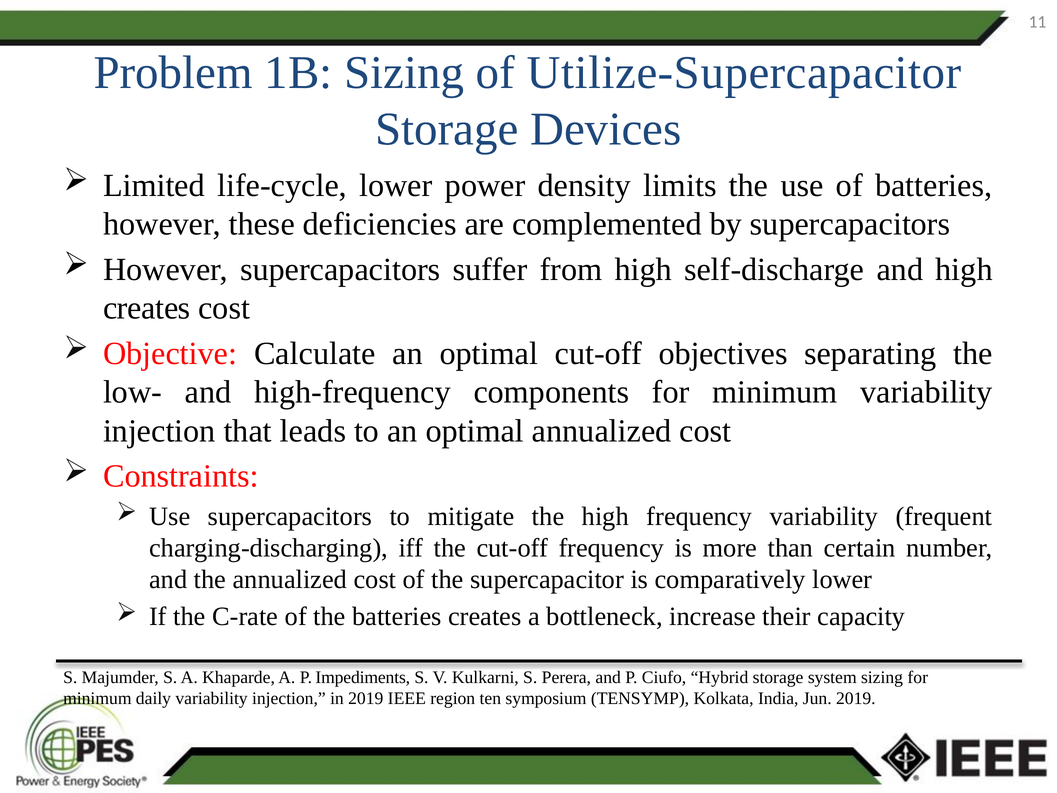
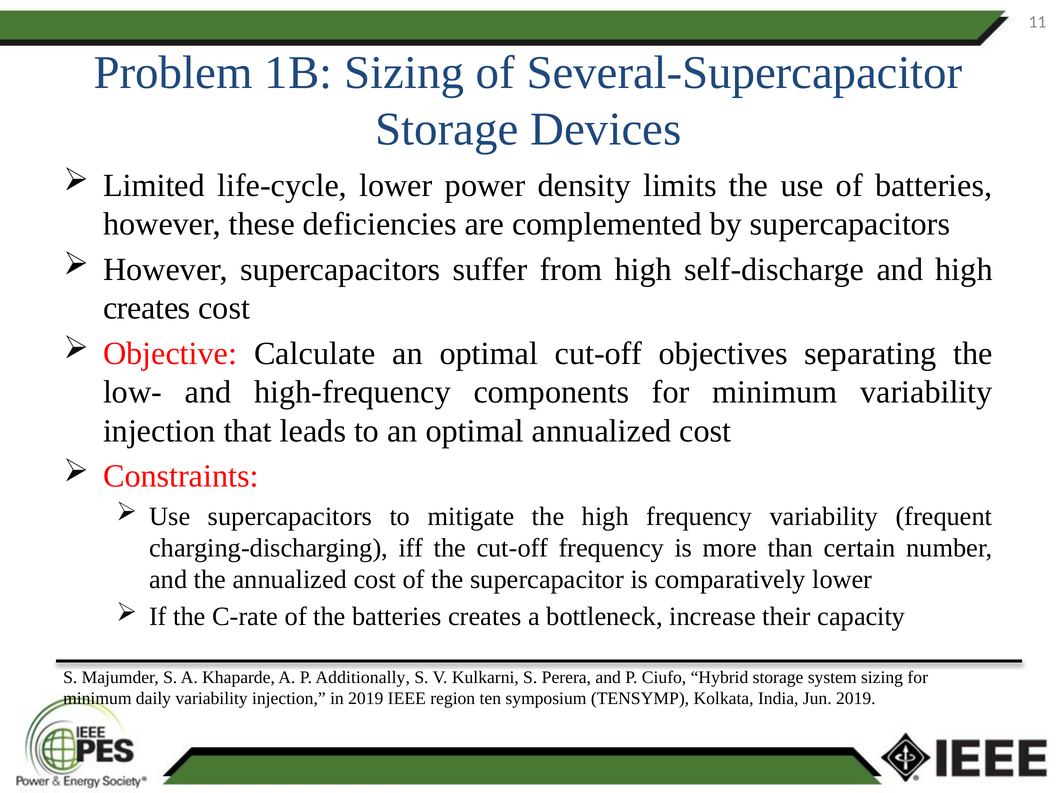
Utilize-Supercapacitor: Utilize-Supercapacitor -> Several-Supercapacitor
Impediments: Impediments -> Additionally
